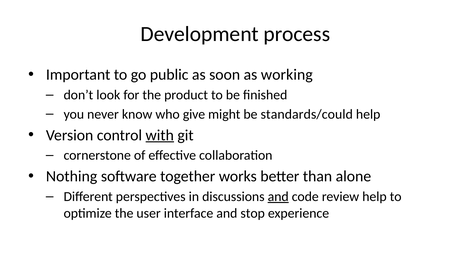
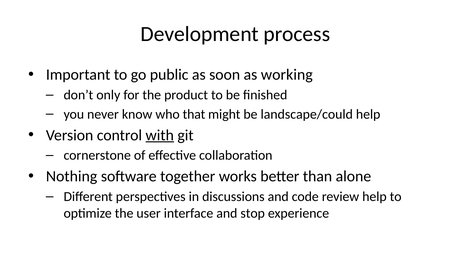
look: look -> only
give: give -> that
standards/could: standards/could -> landscape/could
and at (278, 197) underline: present -> none
